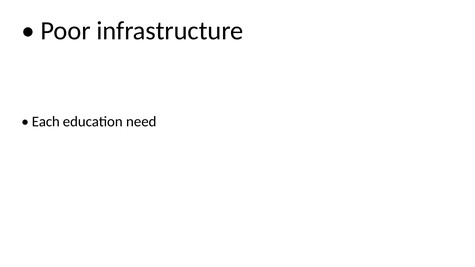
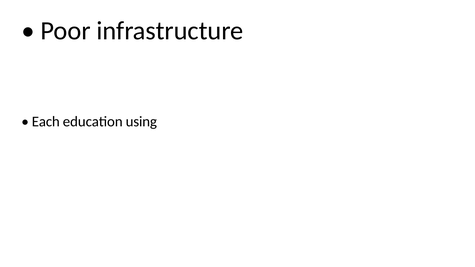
need: need -> using
